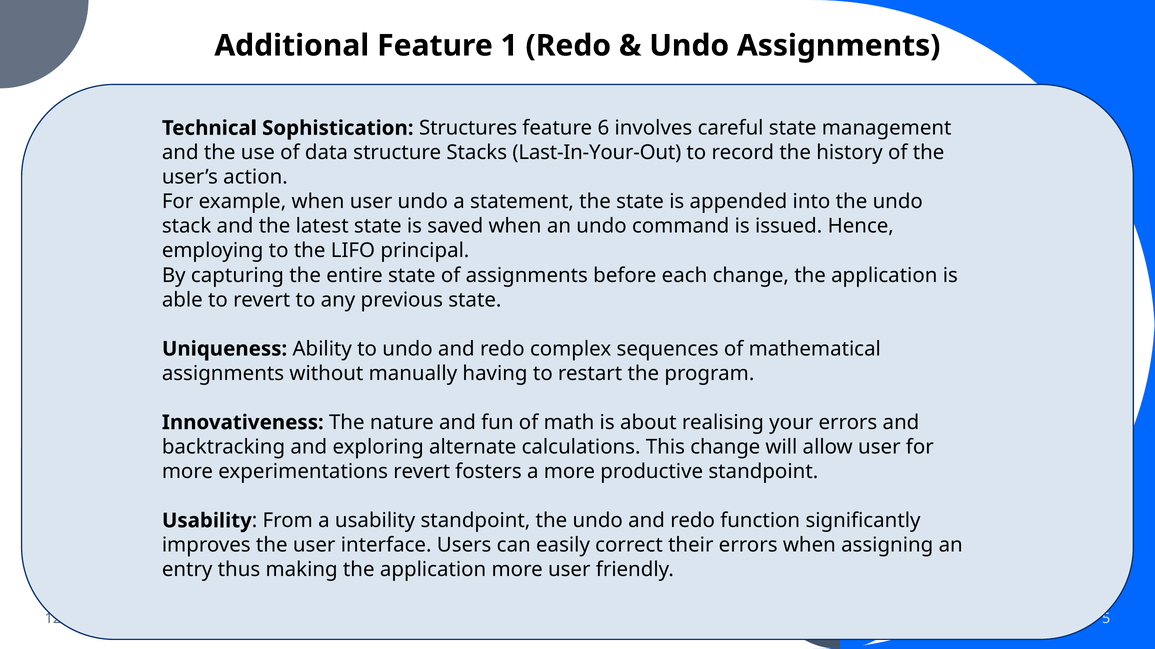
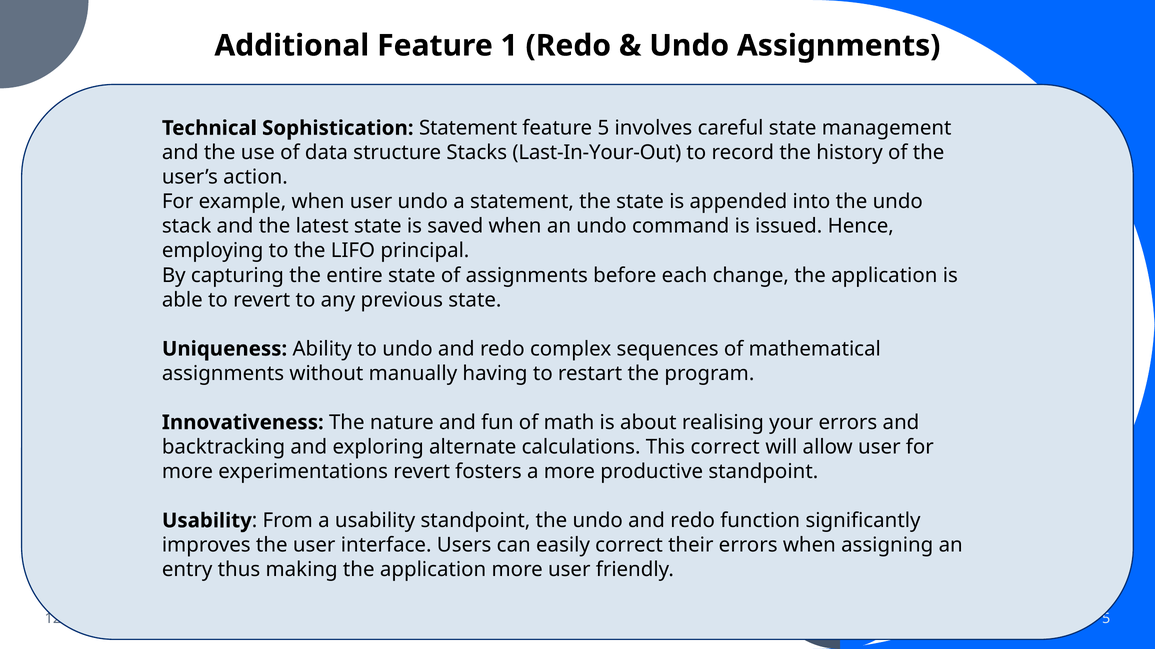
Sophistication Structures: Structures -> Statement
feature 6: 6 -> 5
This change: change -> correct
